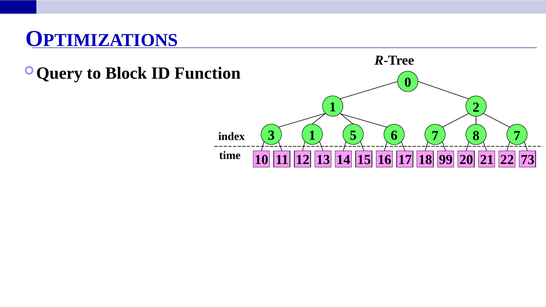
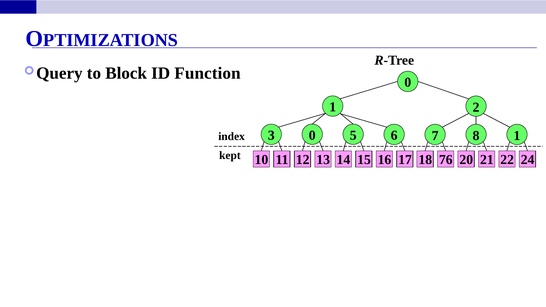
3 1: 1 -> 0
8 7: 7 -> 1
time: time -> kept
99: 99 -> 76
73: 73 -> 24
